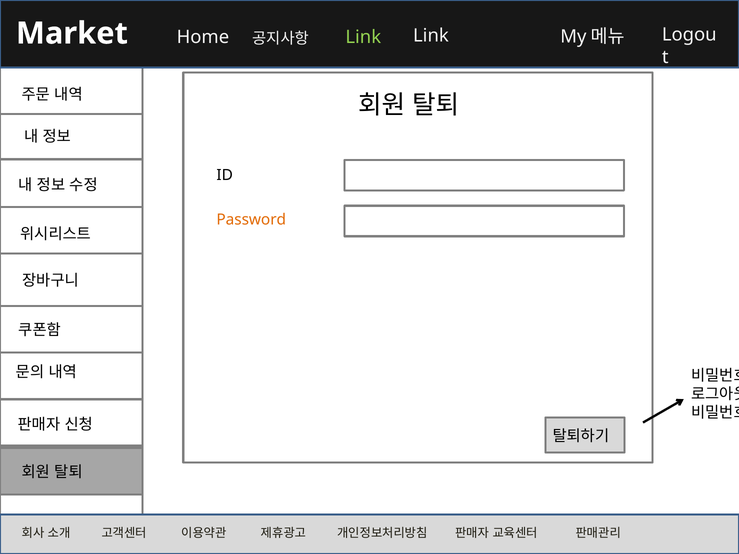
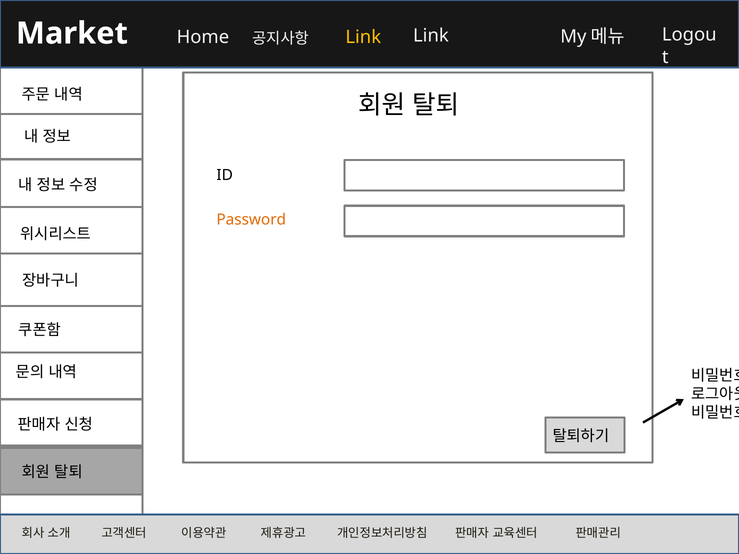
Link at (363, 37) colour: light green -> yellow
